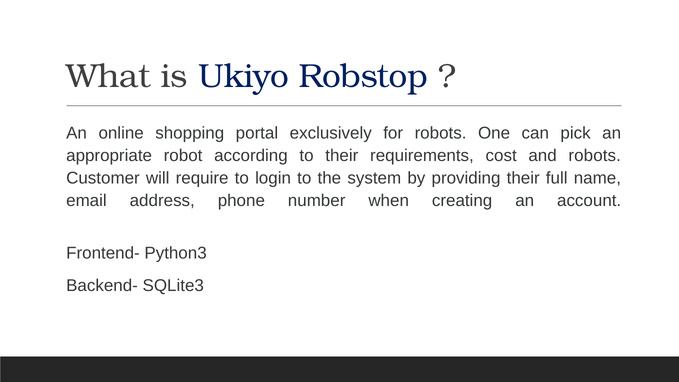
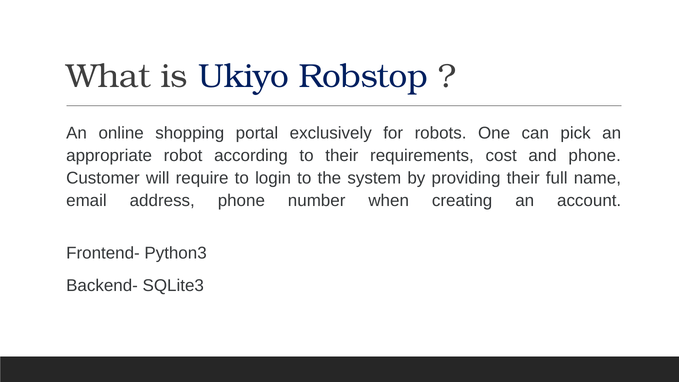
and robots: robots -> phone
